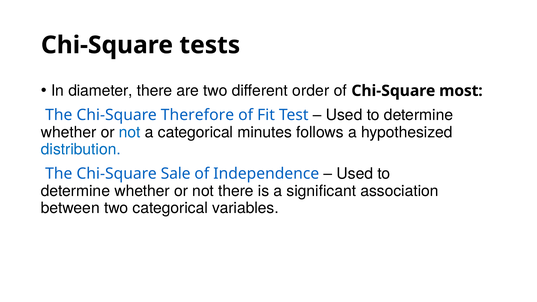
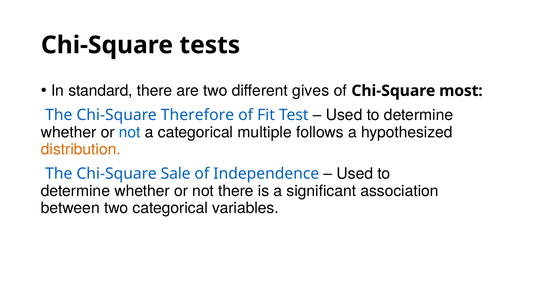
diameter: diameter -> standard
order: order -> gives
minutes: minutes -> multiple
distribution colour: blue -> orange
